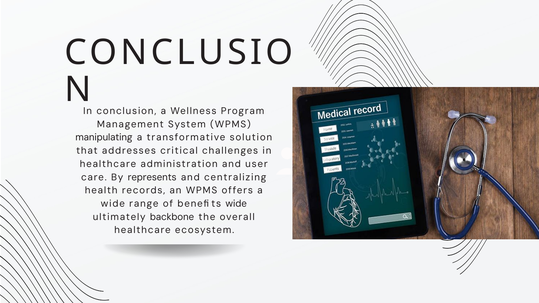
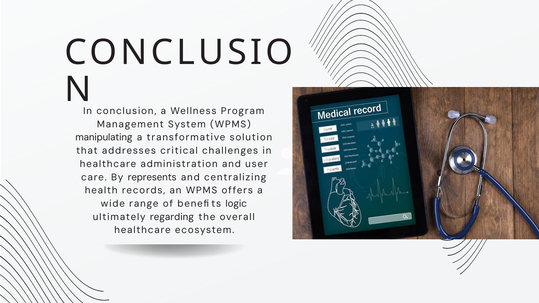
benefits wide: wide -> logic
backbone: backbone -> regarding
